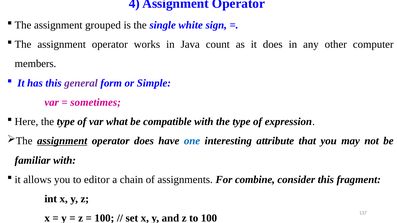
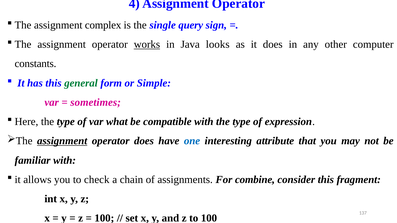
grouped: grouped -> complex
white: white -> query
works underline: none -> present
count: count -> looks
members: members -> constants
general colour: purple -> green
editor: editor -> check
